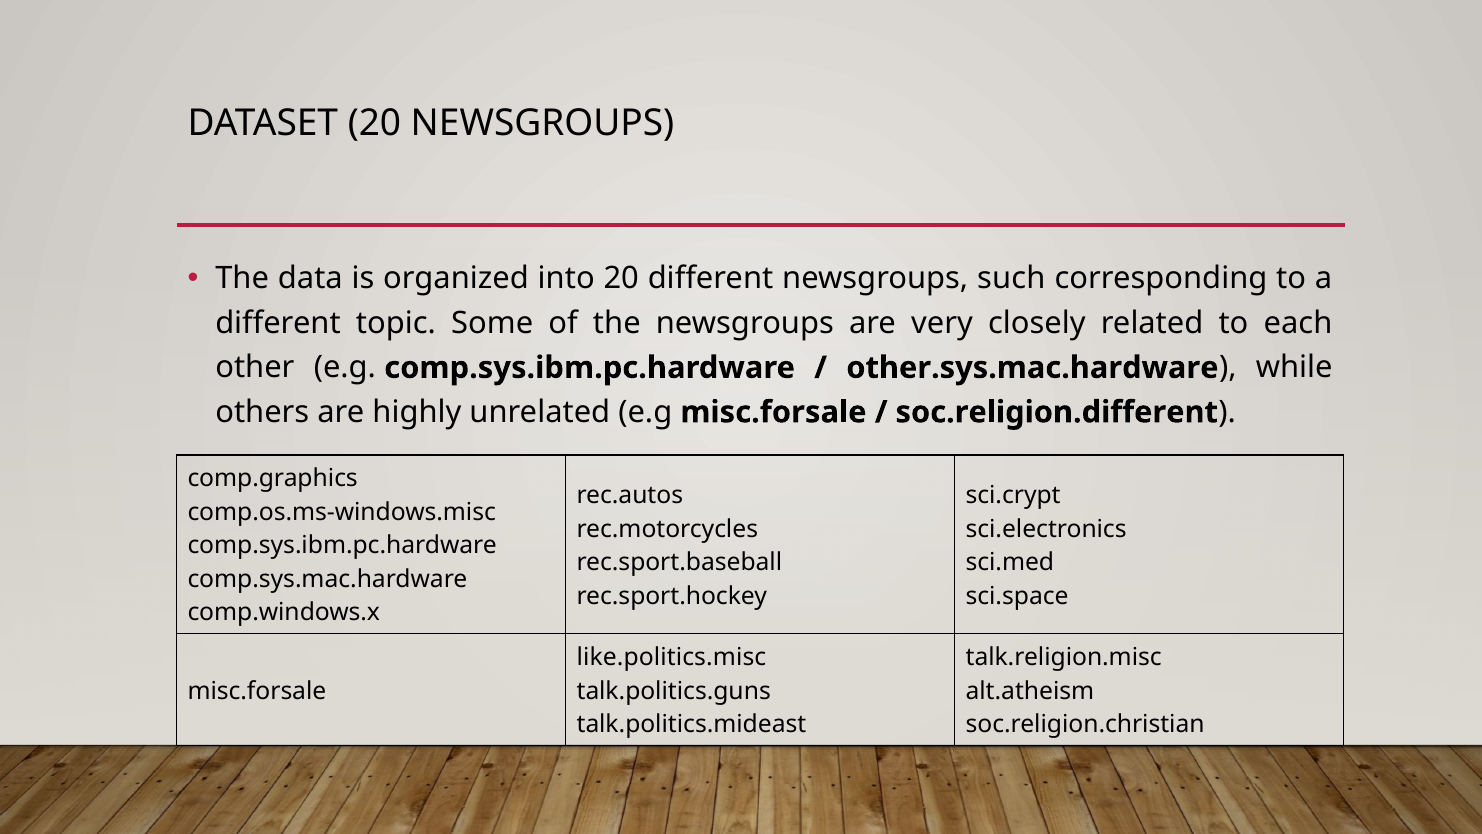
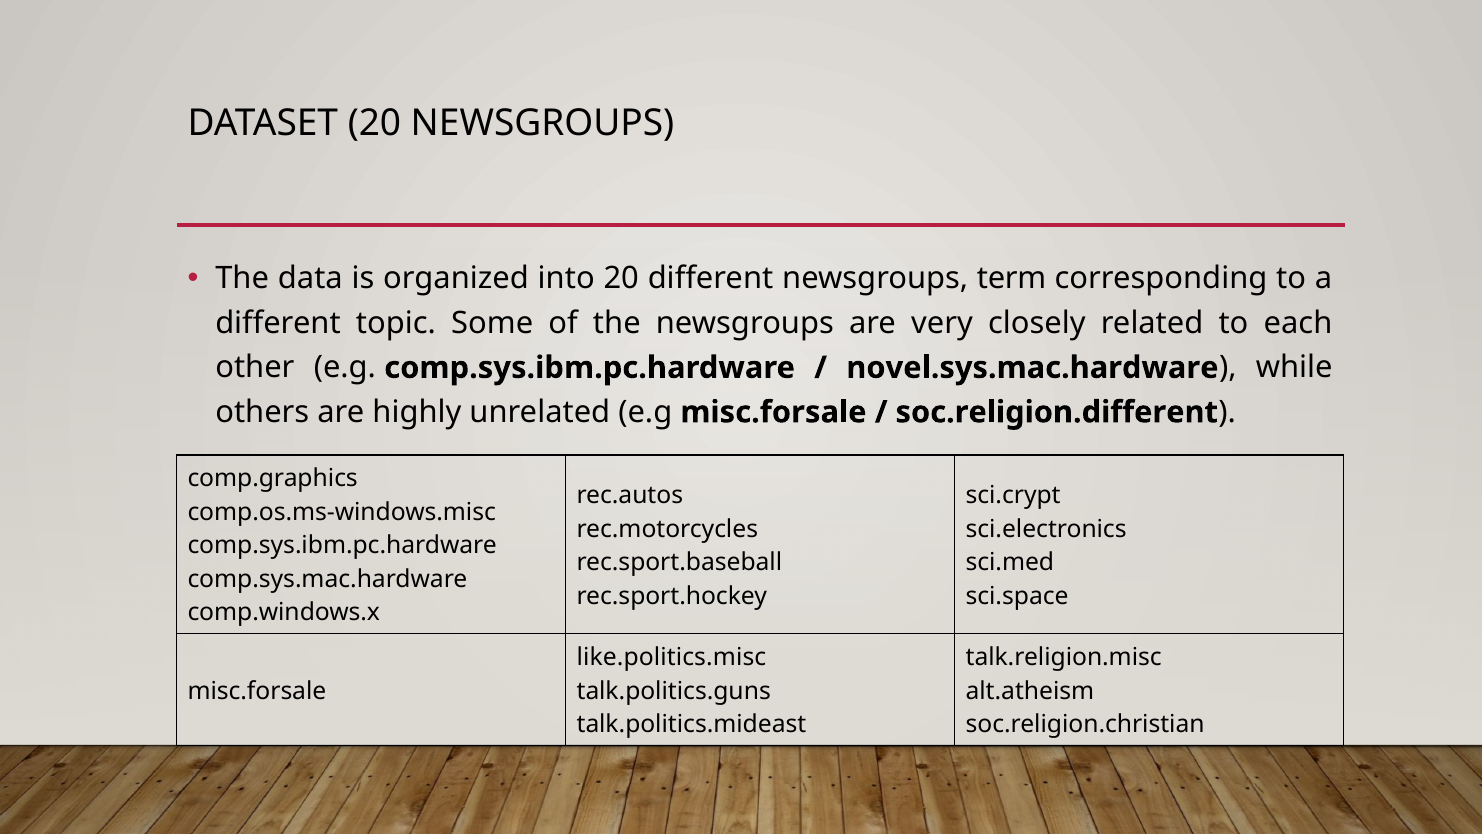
such: such -> term
other.sys.mac.hardware: other.sys.mac.hardware -> novel.sys.mac.hardware
